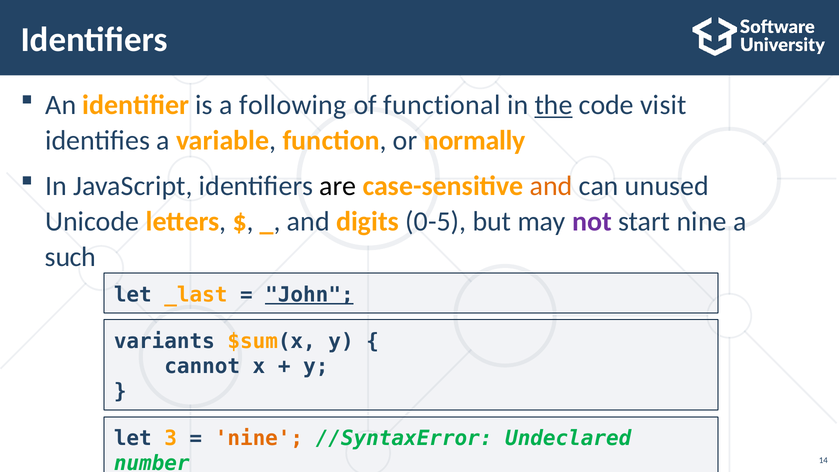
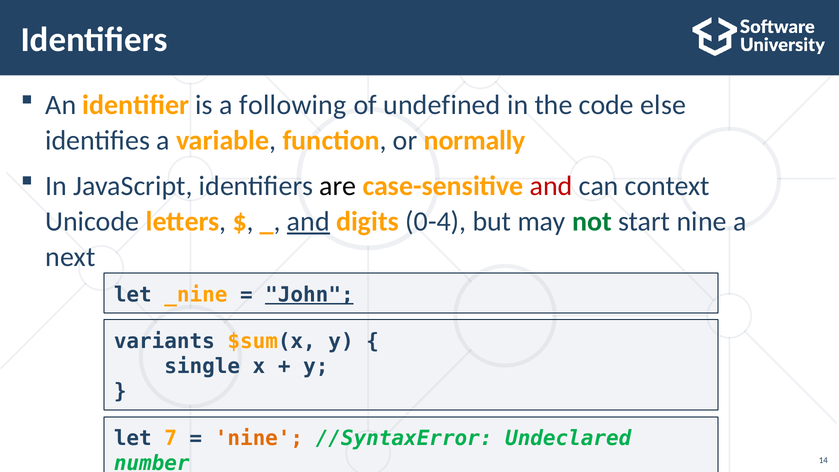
functional: functional -> undefined
the underline: present -> none
visit: visit -> else
and at (551, 186) colour: orange -> red
unused: unused -> context
and at (308, 221) underline: none -> present
0-5: 0-5 -> 0-4
not colour: purple -> green
such: such -> next
_last: _last -> _nine
cannot: cannot -> single
3: 3 -> 7
